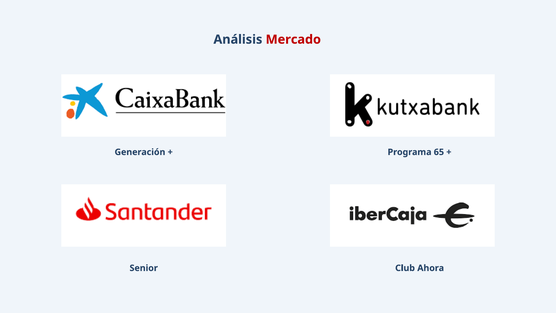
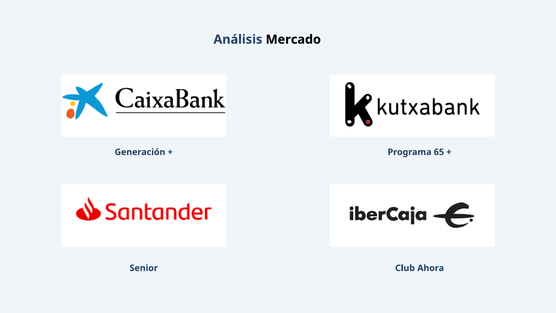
Mercado colour: red -> black
